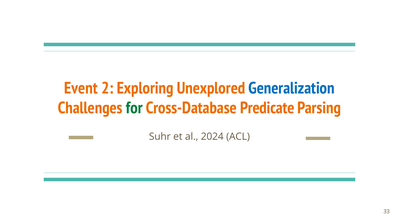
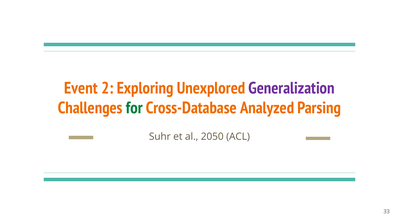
Generalization colour: blue -> purple
Predicate: Predicate -> Analyzed
2024: 2024 -> 2050
